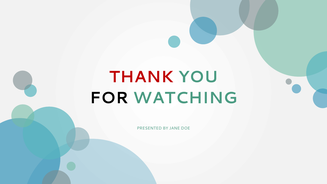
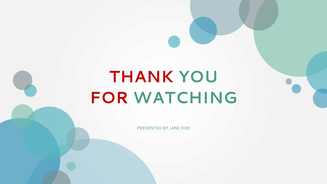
FOR colour: black -> red
